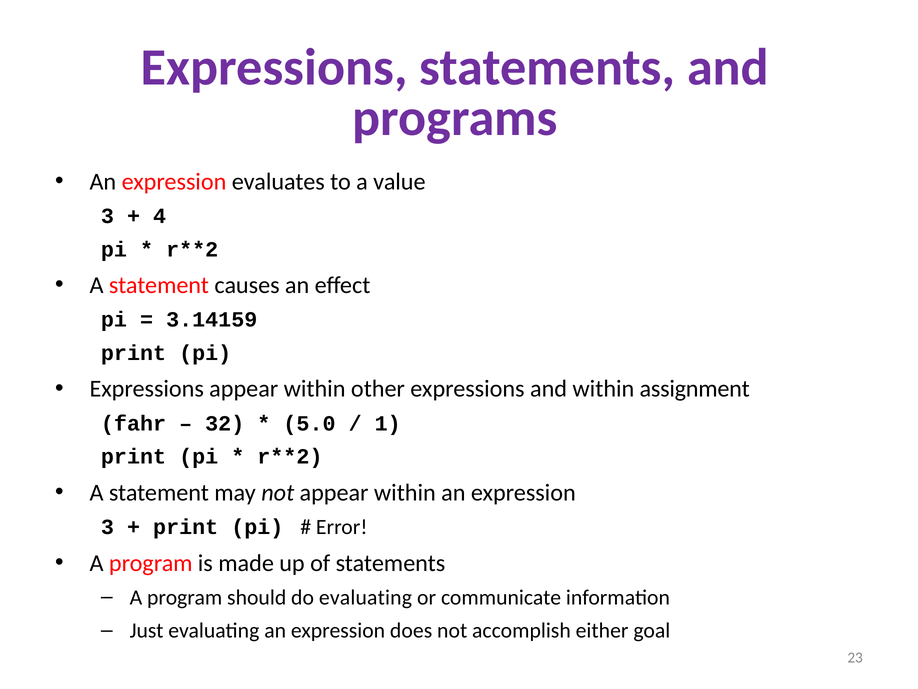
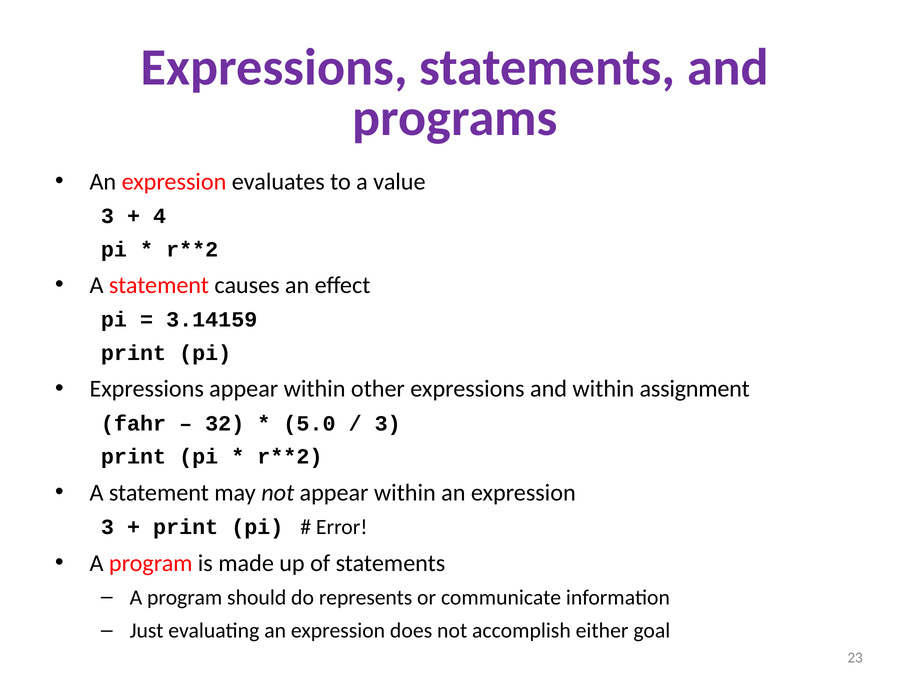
1 at (388, 423): 1 -> 3
do evaluating: evaluating -> represents
